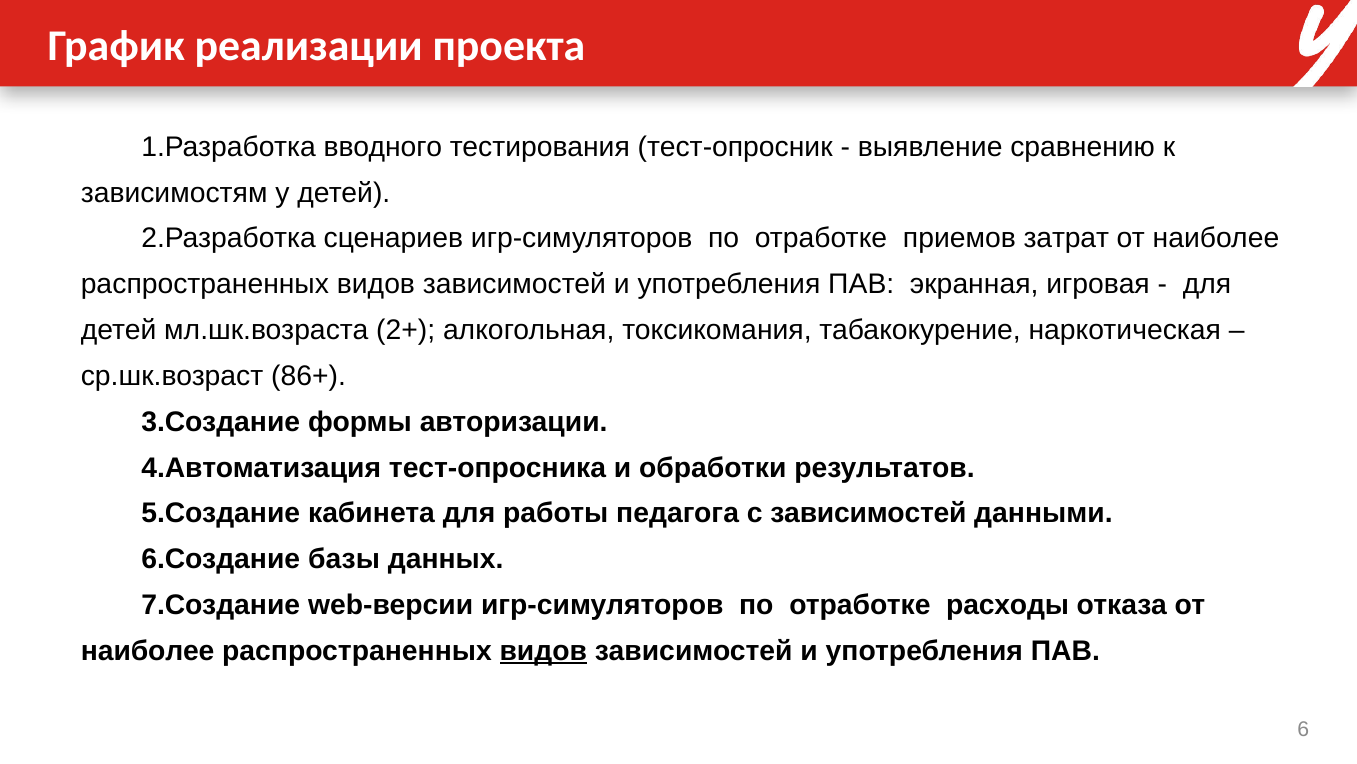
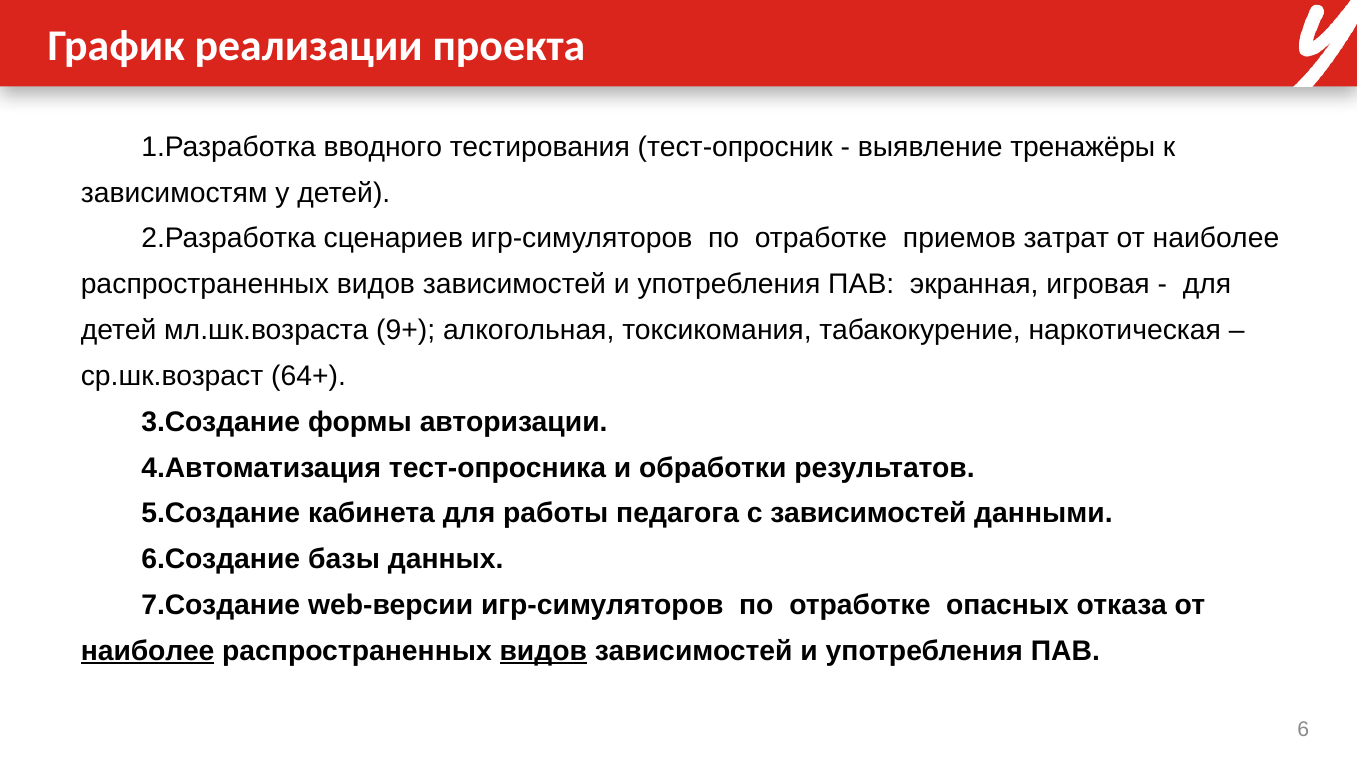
сравнению: сравнению -> тренажёры
2+: 2+ -> 9+
86+: 86+ -> 64+
расходы: расходы -> опасных
наиболее at (148, 651) underline: none -> present
